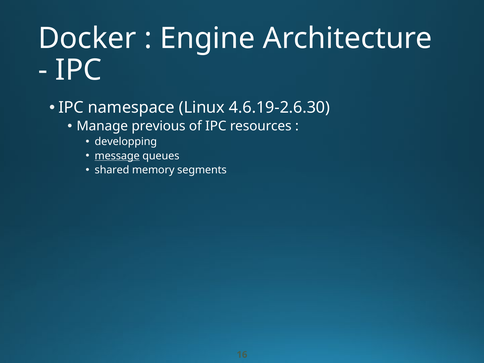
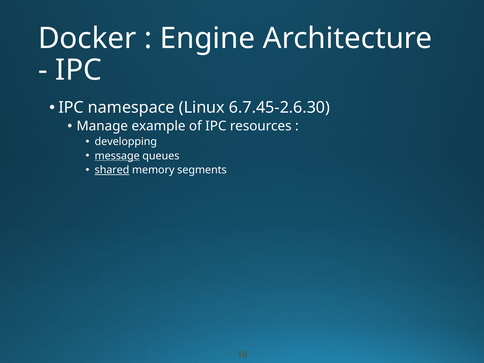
4.6.19-2.6.30: 4.6.19-2.6.30 -> 6.7.45-2.6.30
previous: previous -> example
shared underline: none -> present
